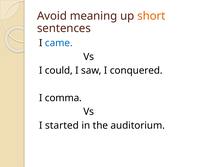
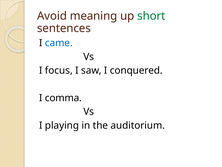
short colour: orange -> green
could: could -> focus
started: started -> playing
